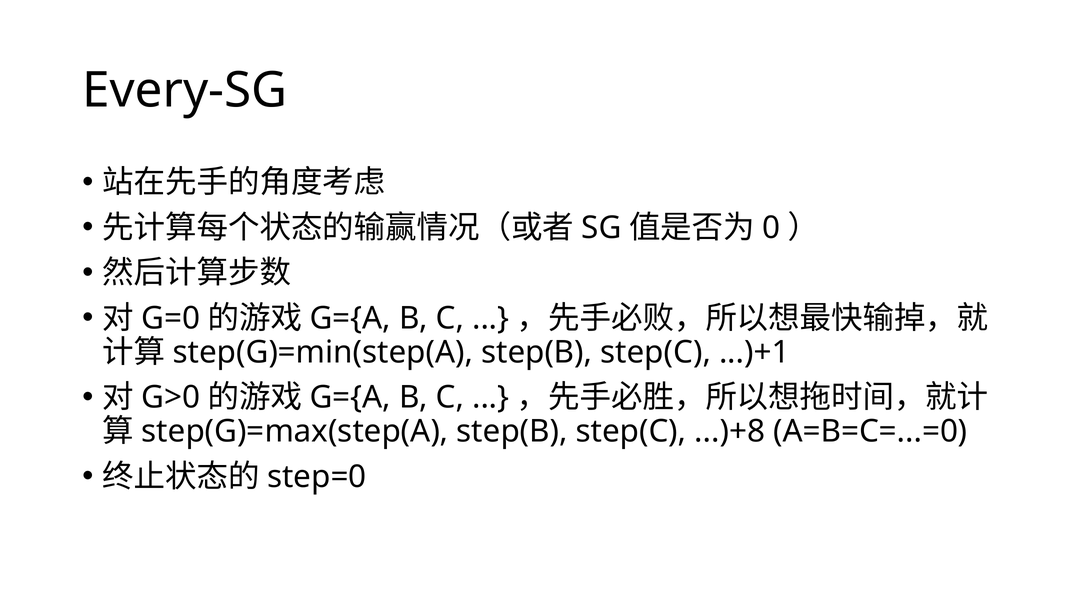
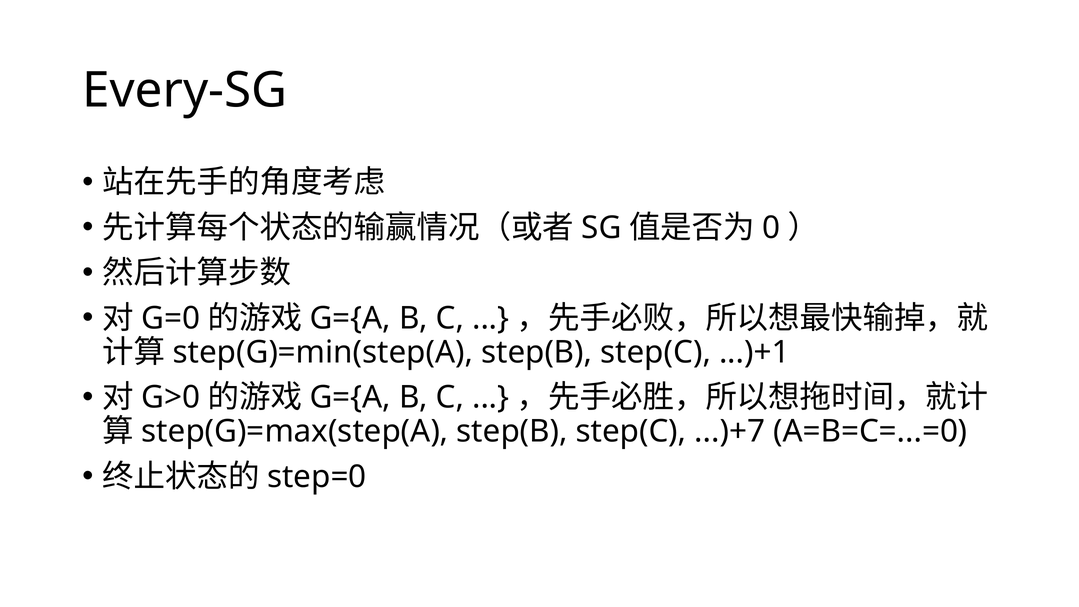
...)+8: ...)+8 -> ...)+7
